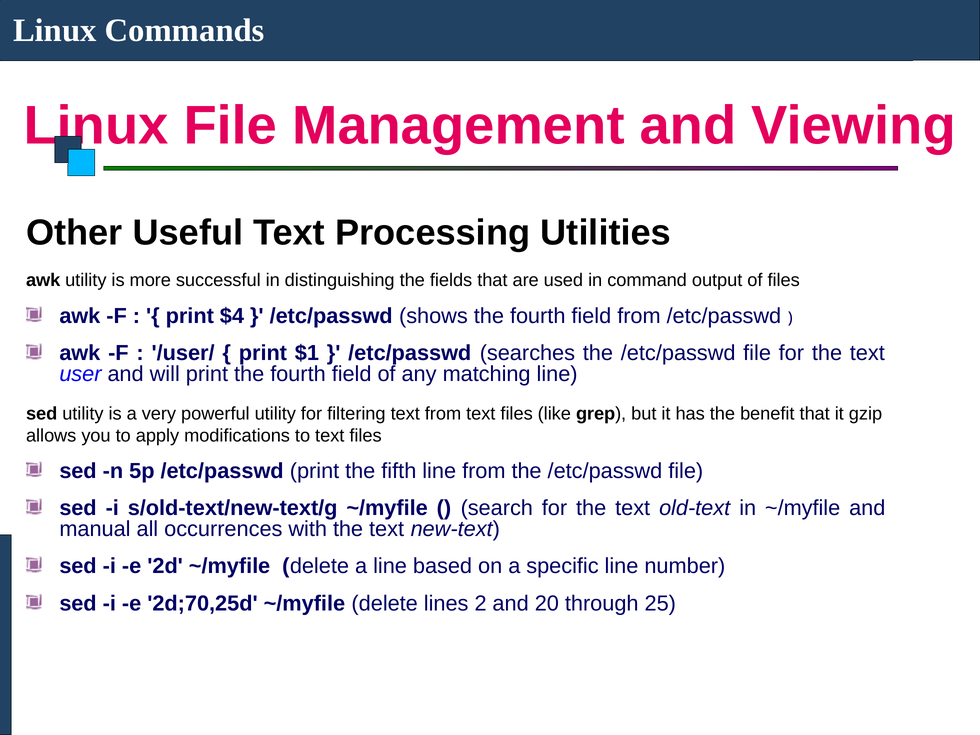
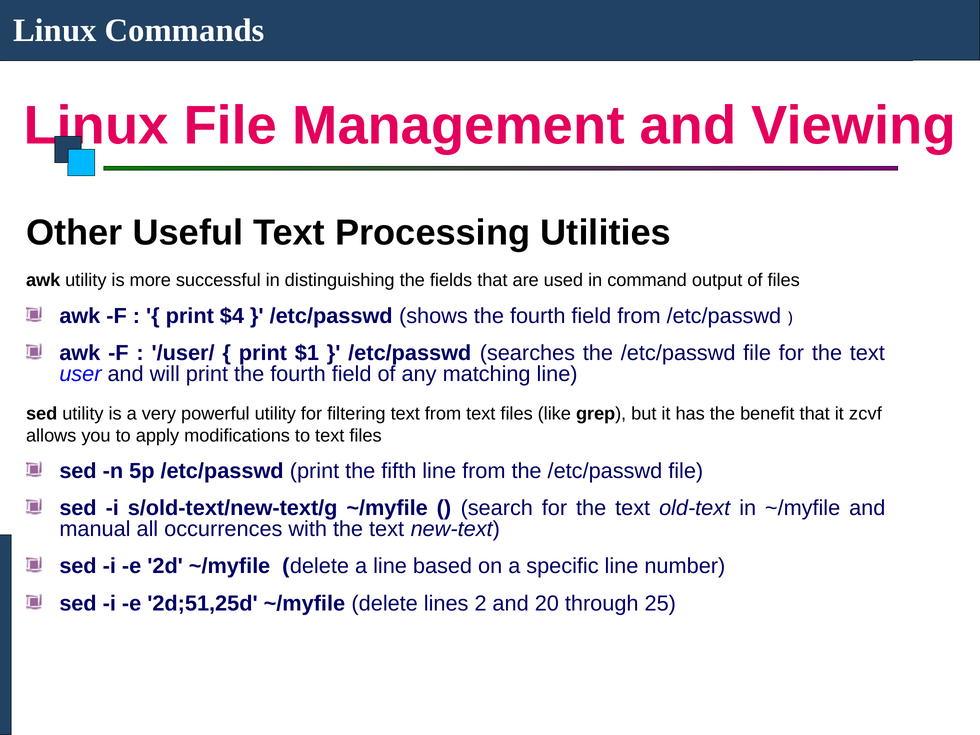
gzip: gzip -> zcvf
2d;70,25d: 2d;70,25d -> 2d;51,25d
